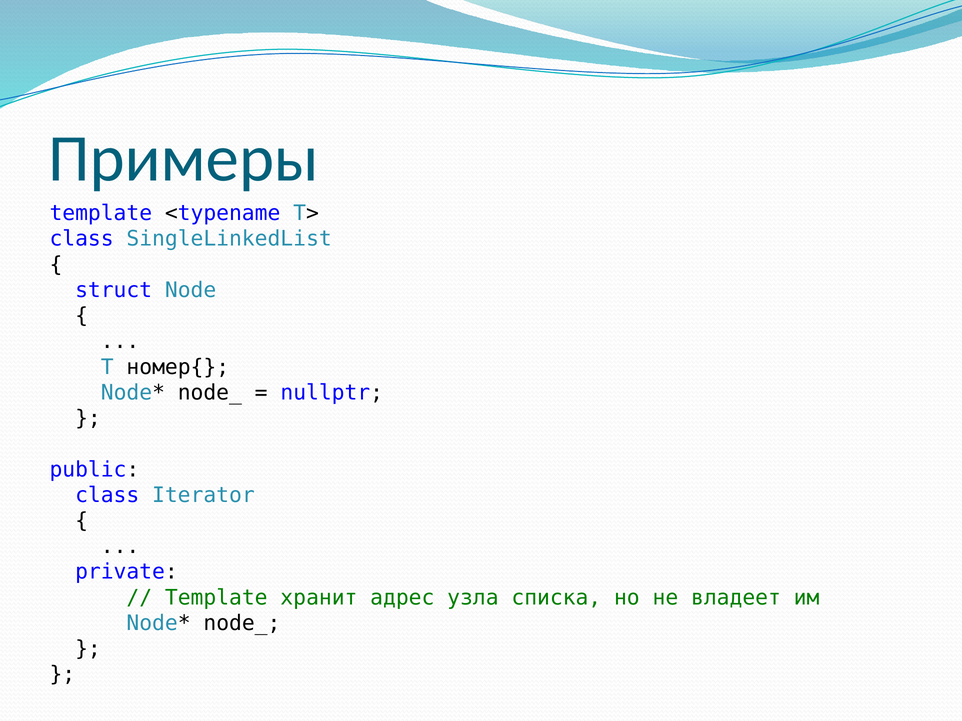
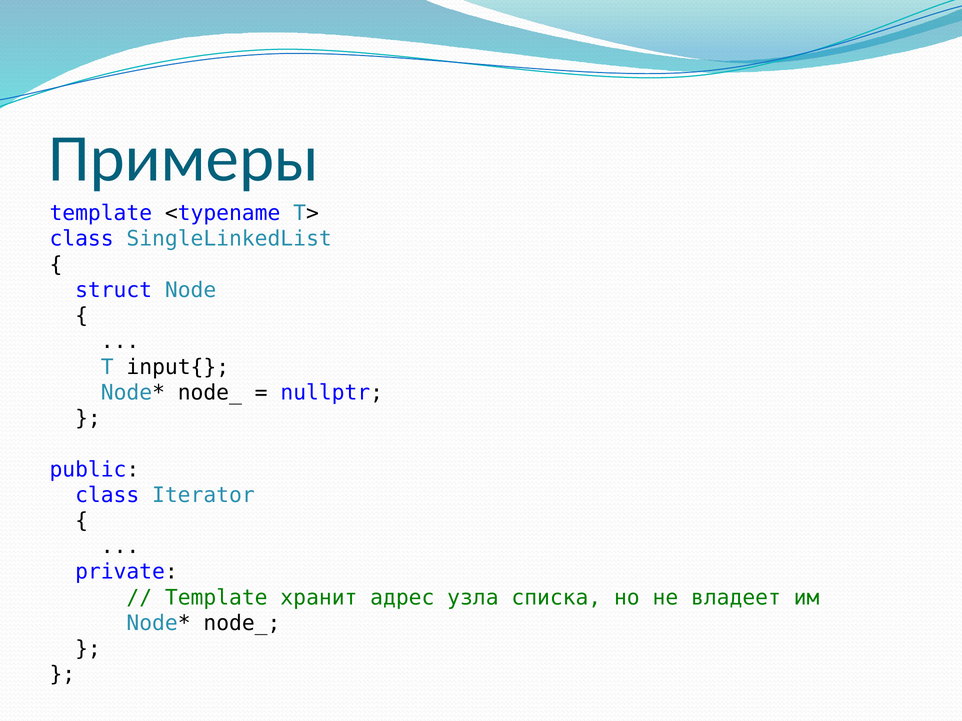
номер{: номер{ -> input{
